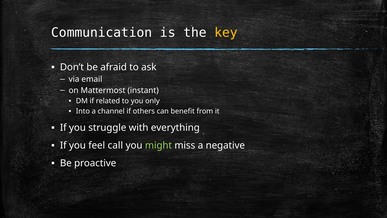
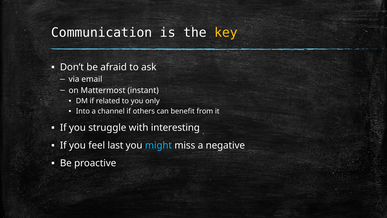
everything: everything -> interesting
call: call -> last
might colour: light green -> light blue
